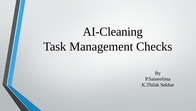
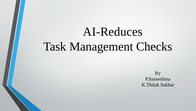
AI-Cleaning: AI-Cleaning -> AI-Reduces
